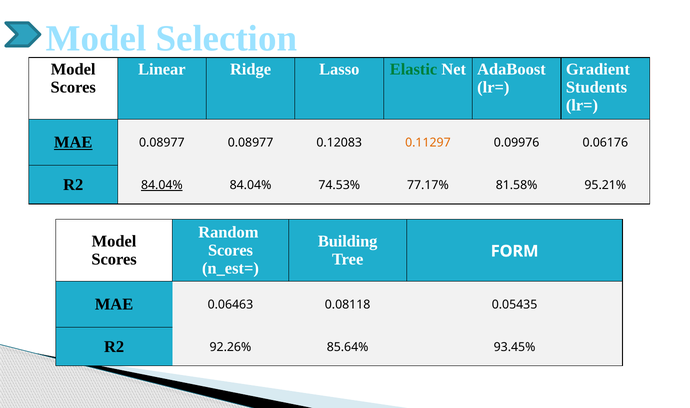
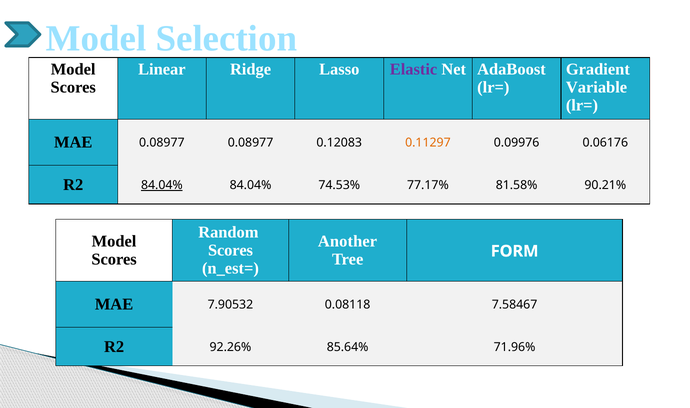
Elastic colour: green -> purple
Students: Students -> Variable
MAE at (73, 142) underline: present -> none
95.21%: 95.21% -> 90.21%
Building: Building -> Another
0.06463: 0.06463 -> 7.90532
0.05435: 0.05435 -> 7.58467
93.45%: 93.45% -> 71.96%
